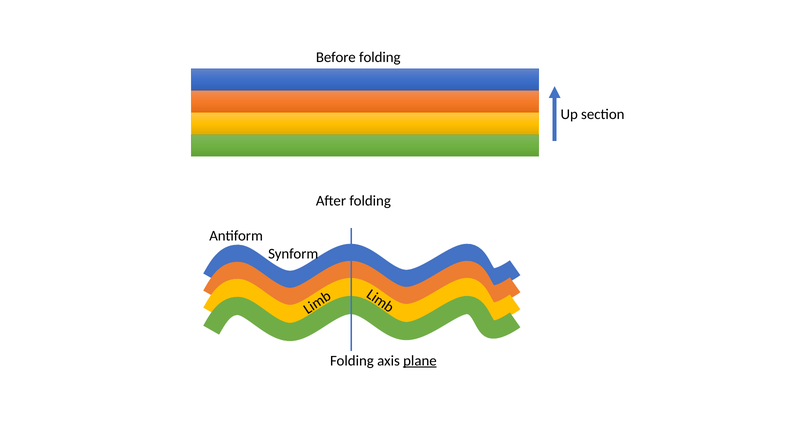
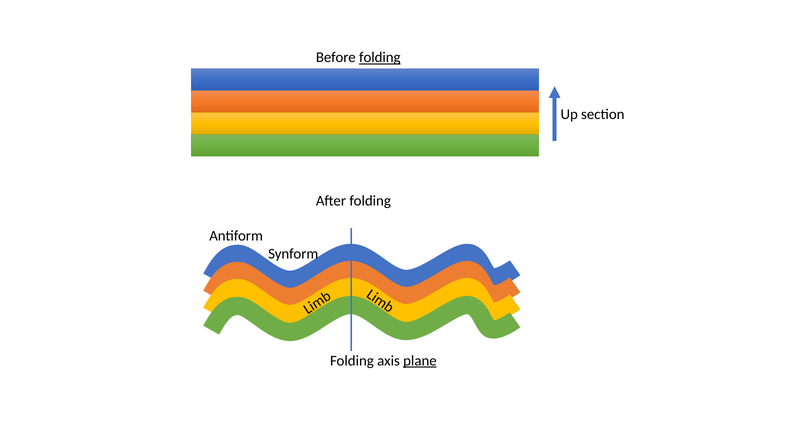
folding at (380, 58) underline: none -> present
